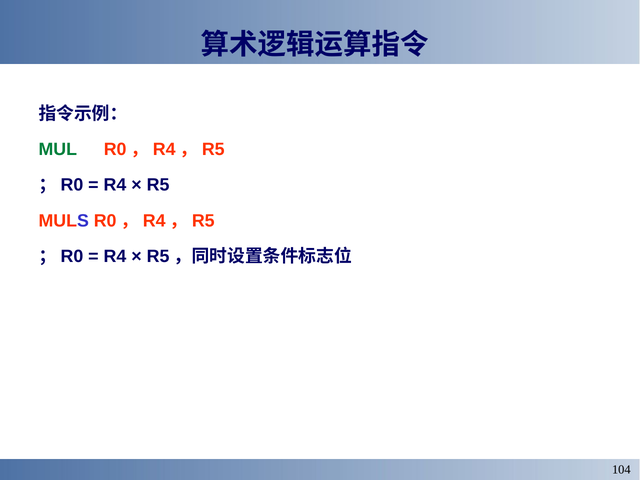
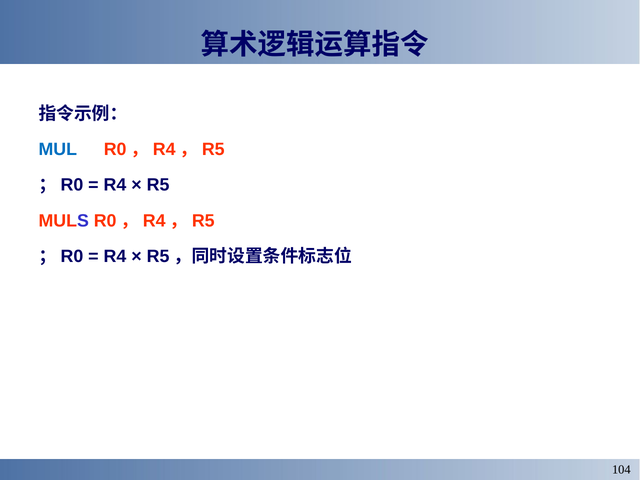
MUL colour: green -> blue
